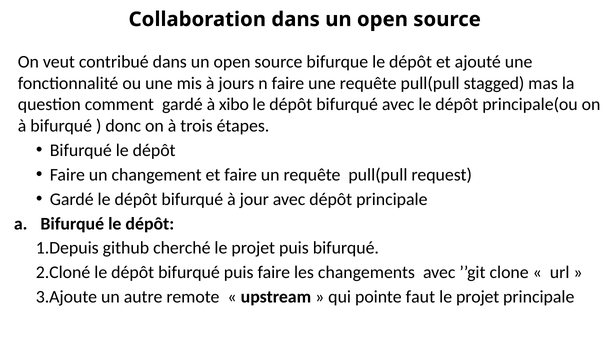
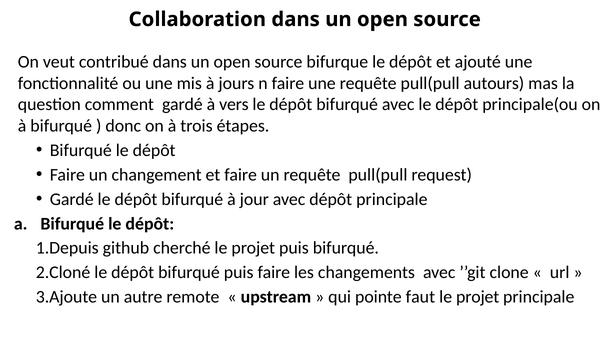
stagged: stagged -> autours
xibo: xibo -> vers
